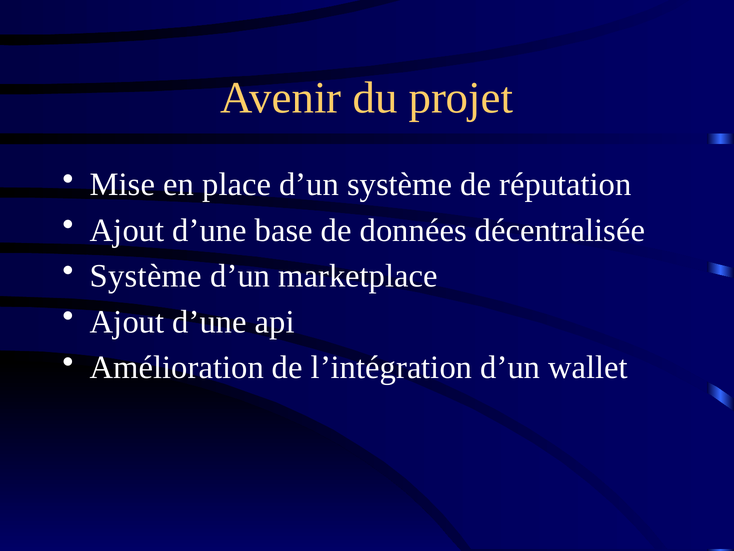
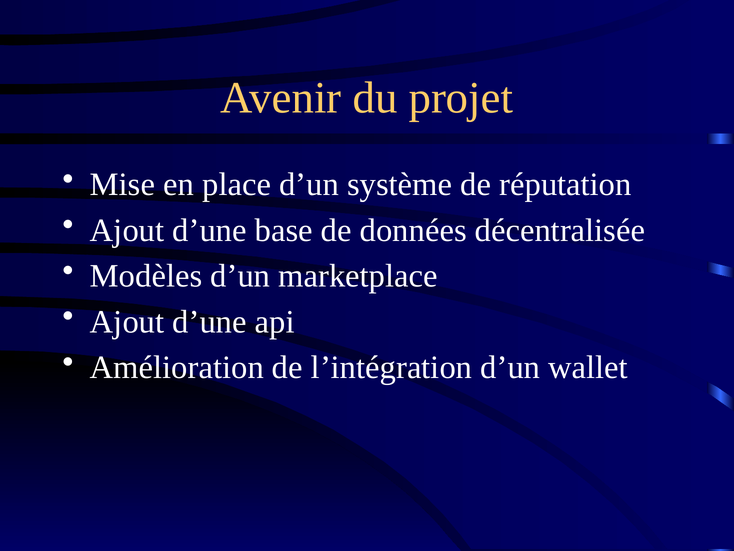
Système at (146, 276): Système -> Modèles
